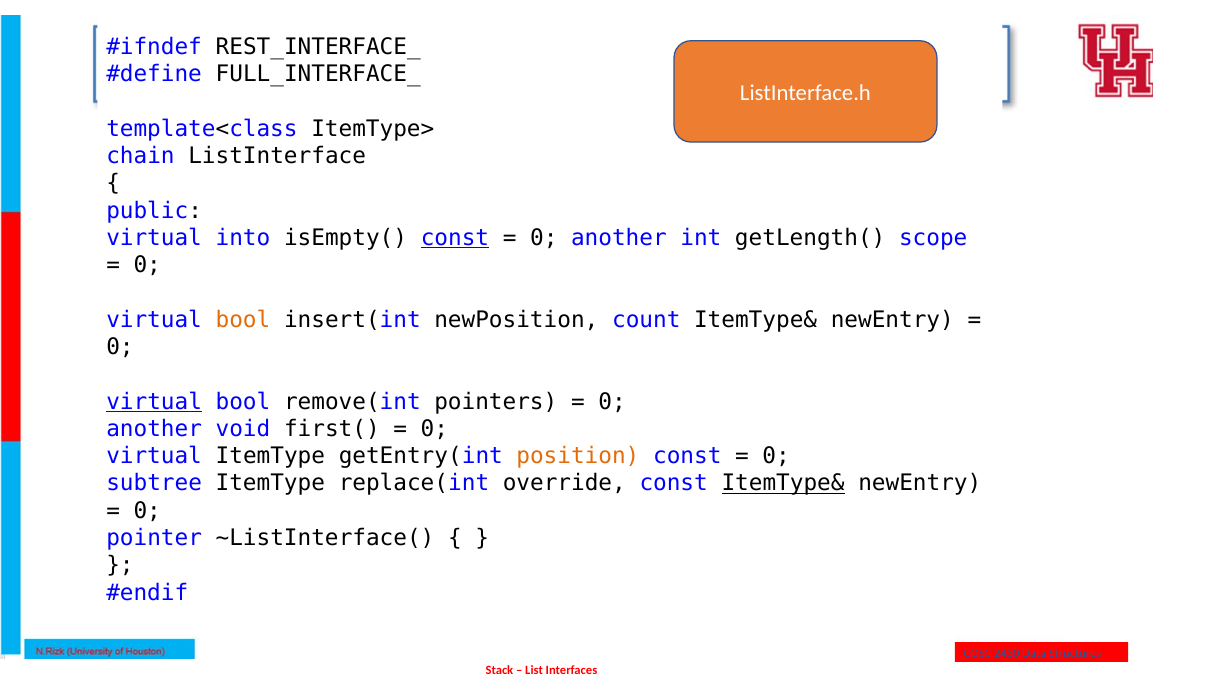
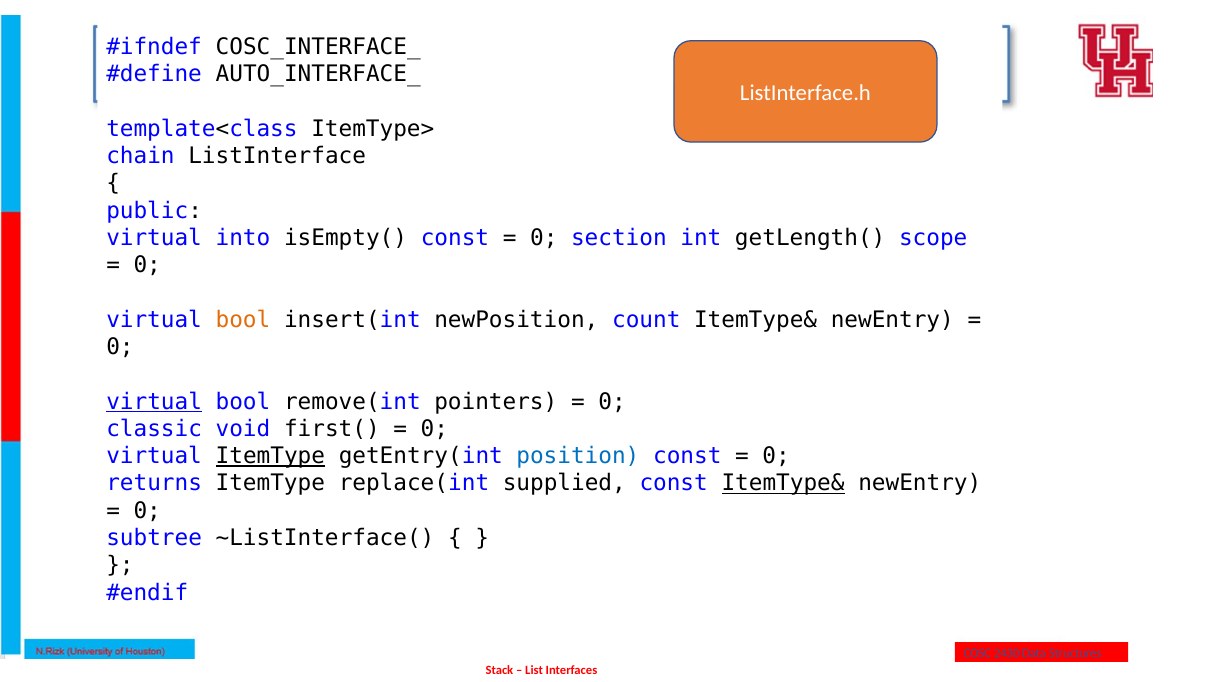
REST_INTERFACE_: REST_INTERFACE_ -> COSC_INTERFACE_
FULL_INTERFACE_: FULL_INTERFACE_ -> AUTO_INTERFACE_
const at (455, 238) underline: present -> none
another at (619, 238): another -> section
another at (154, 429): another -> classic
ItemType at (270, 456) underline: none -> present
position colour: orange -> blue
subtree: subtree -> returns
override: override -> supplied
pointer: pointer -> subtree
